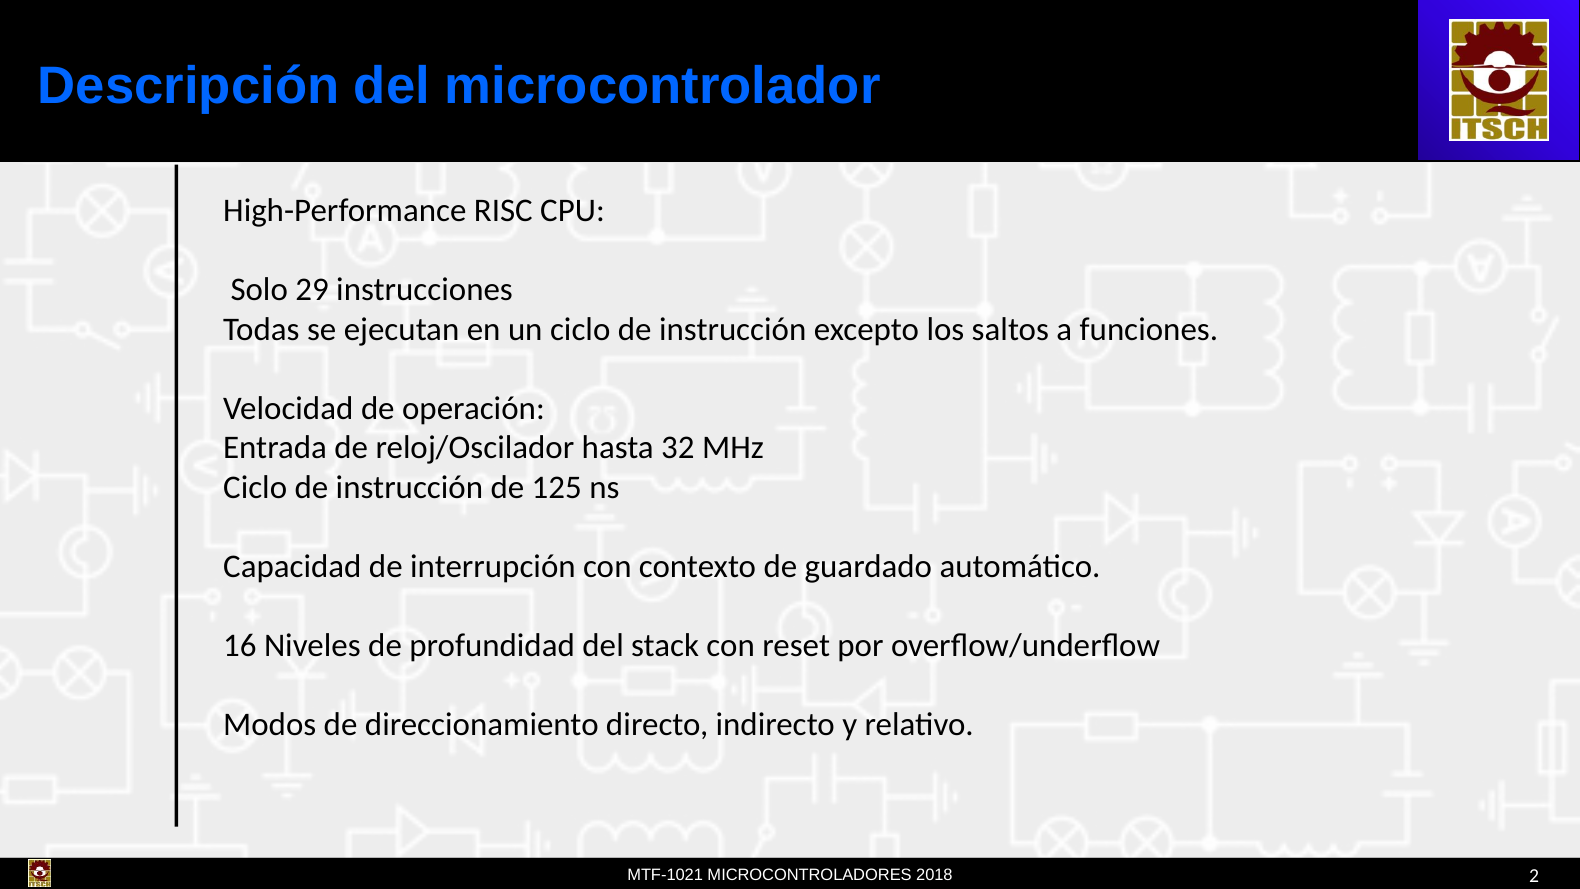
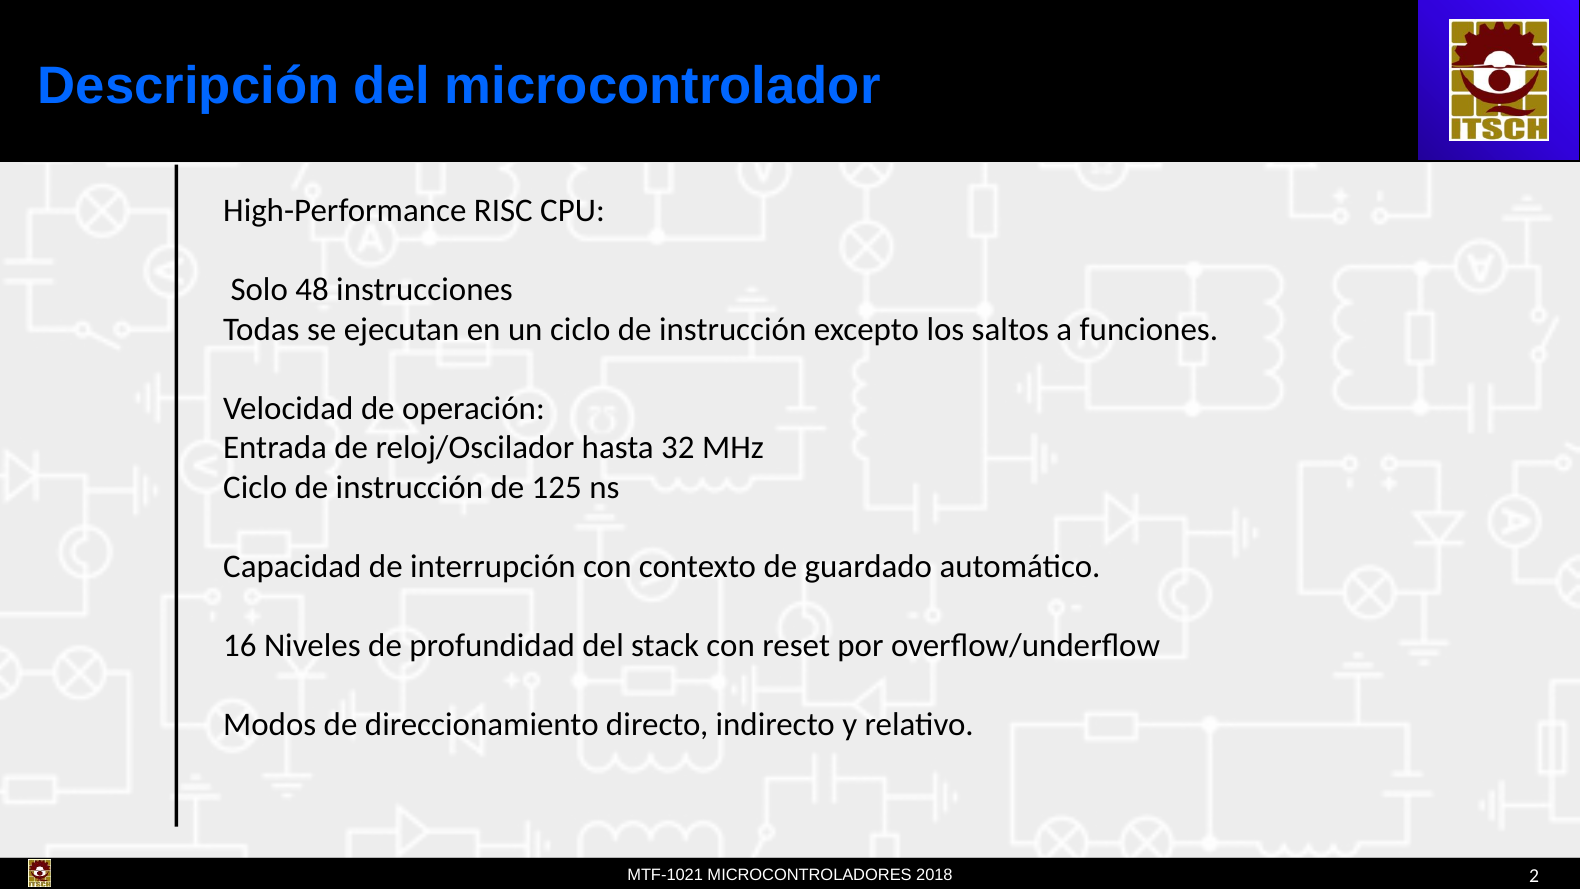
29: 29 -> 48
